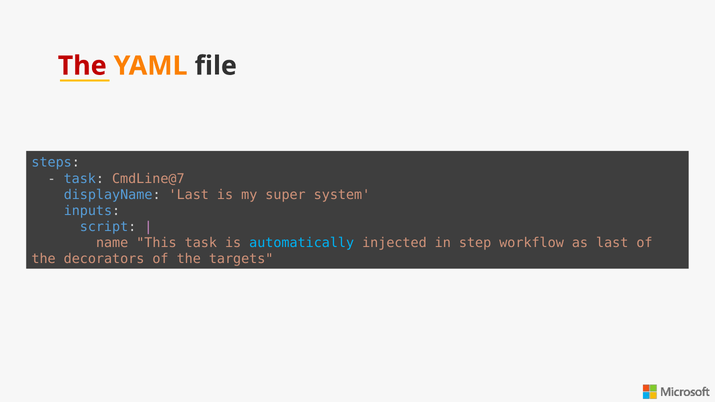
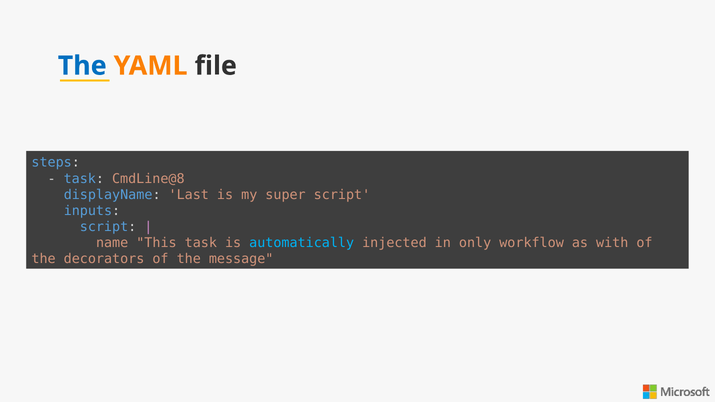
The at (82, 66) colour: red -> blue
CmdLine@7: CmdLine@7 -> CmdLine@8
super system: system -> script
step: step -> only
as last: last -> with
targets: targets -> message
